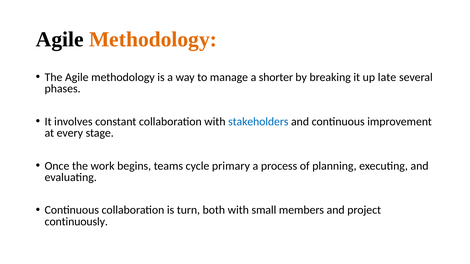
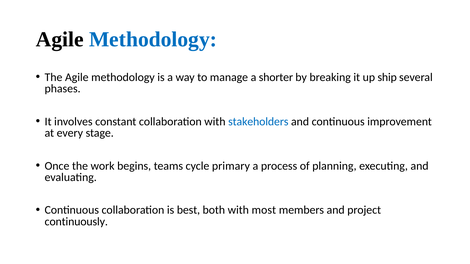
Methodology at (153, 39) colour: orange -> blue
late: late -> ship
turn: turn -> best
small: small -> most
